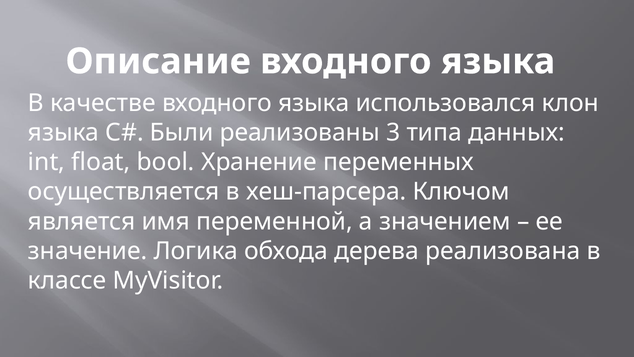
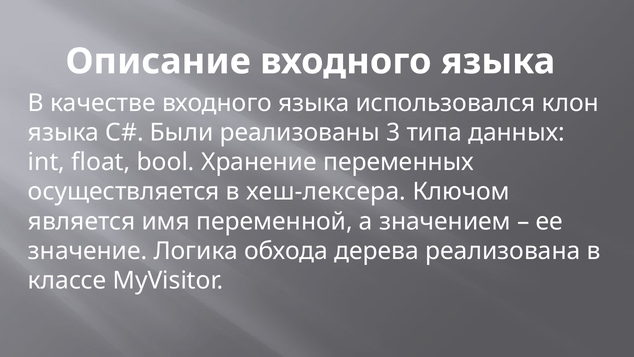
хеш-парсера: хеш-парсера -> хеш-лексера
